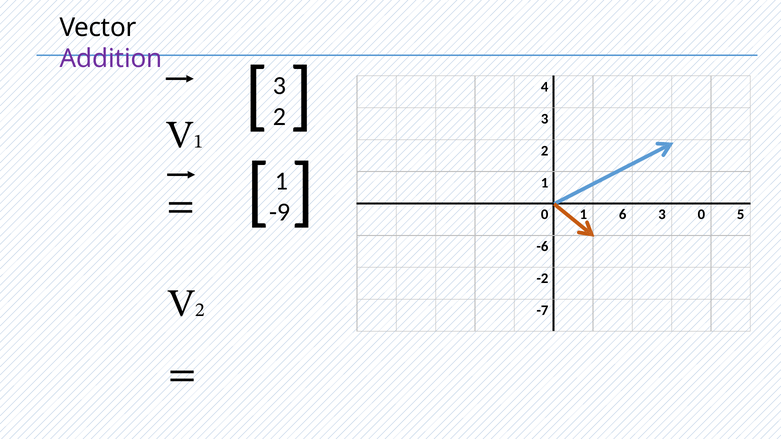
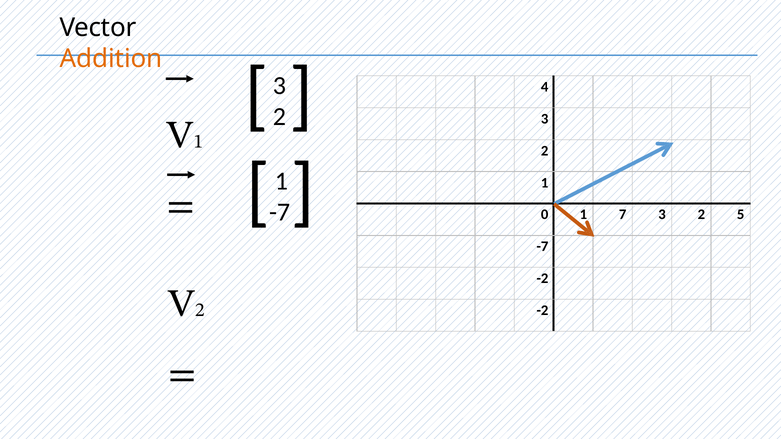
Addition colour: purple -> orange
-9 at (280, 212): -9 -> -7
6: 6 -> 7
0 at (701, 215): 0 -> 2
-6 at (542, 247): -6 -> -7
-7 at (542, 311): -7 -> -2
